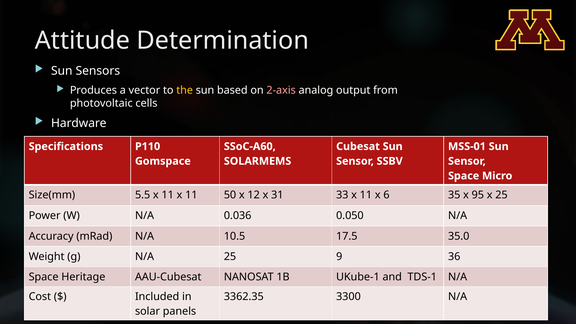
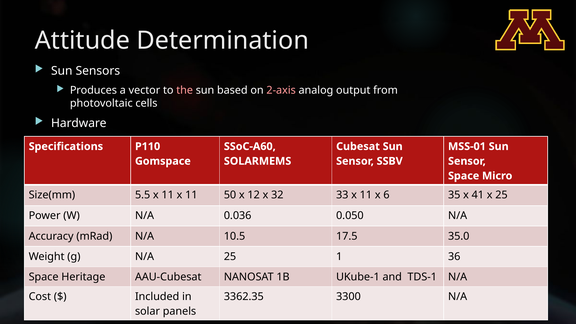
the colour: yellow -> pink
31: 31 -> 32
95: 95 -> 41
9: 9 -> 1
